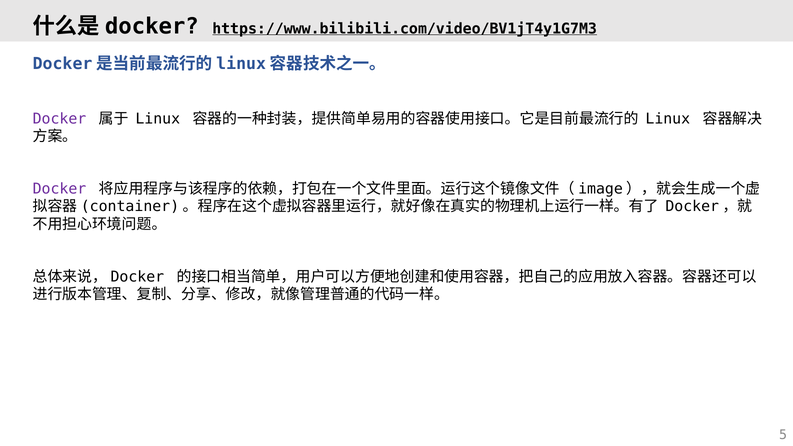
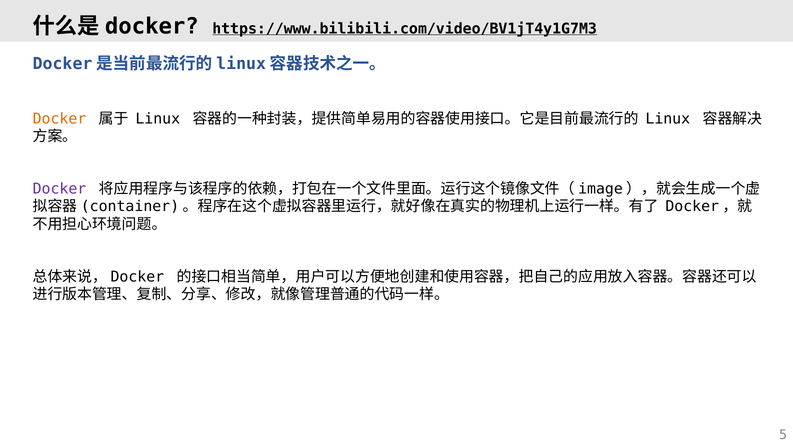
Docker at (59, 119) colour: purple -> orange
